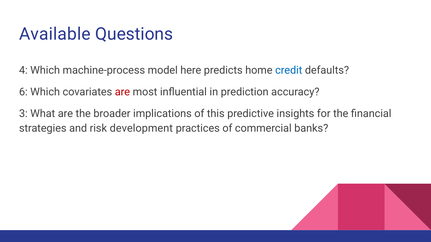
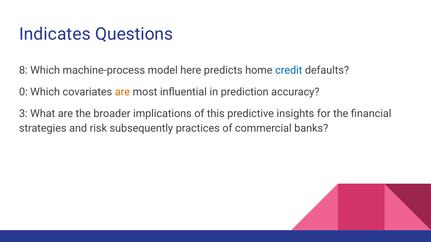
Available: Available -> Indicates
4: 4 -> 8
6: 6 -> 0
are at (122, 92) colour: red -> orange
development: development -> subsequently
